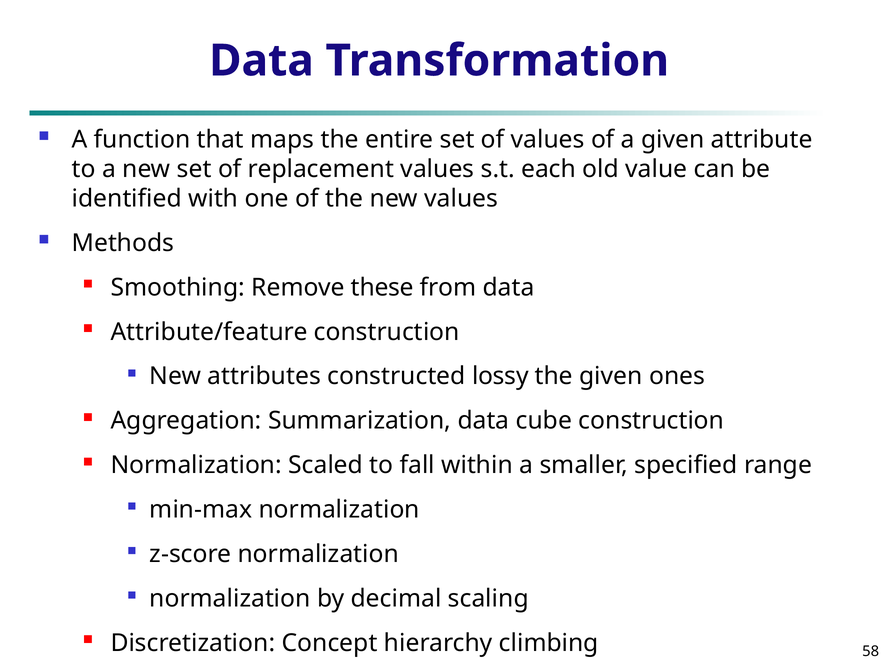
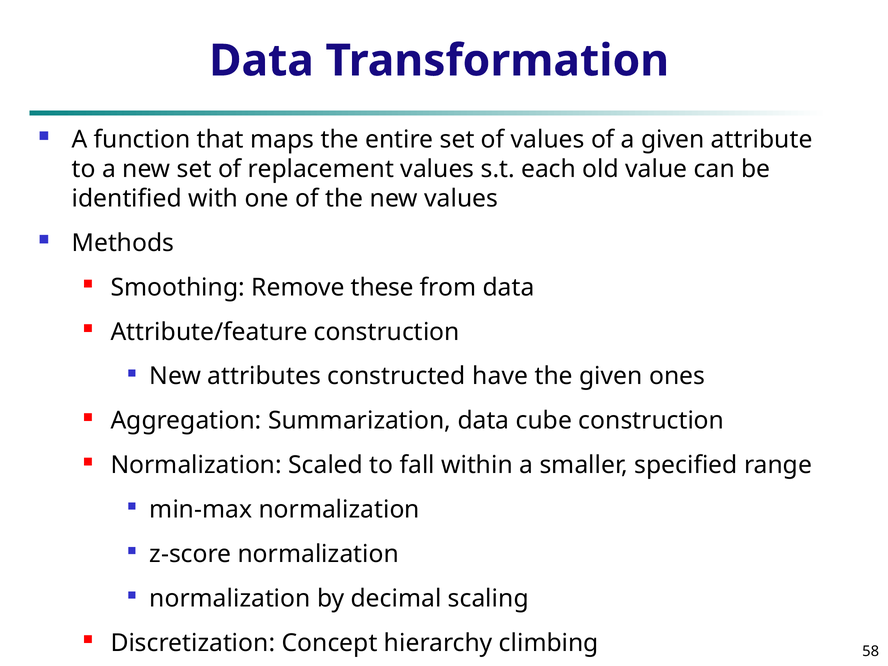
lossy: lossy -> have
